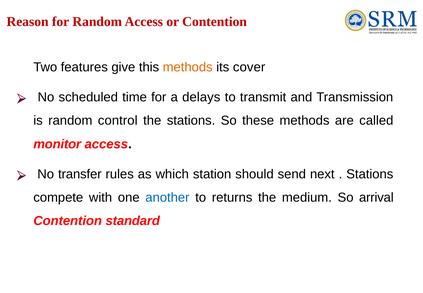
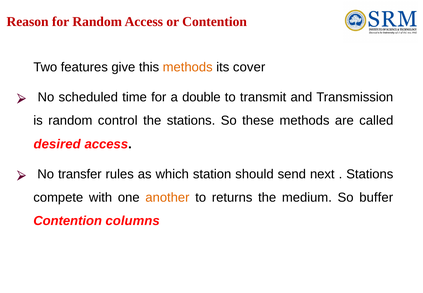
delays: delays -> double
monitor: monitor -> desired
another colour: blue -> orange
arrival: arrival -> buffer
standard: standard -> columns
